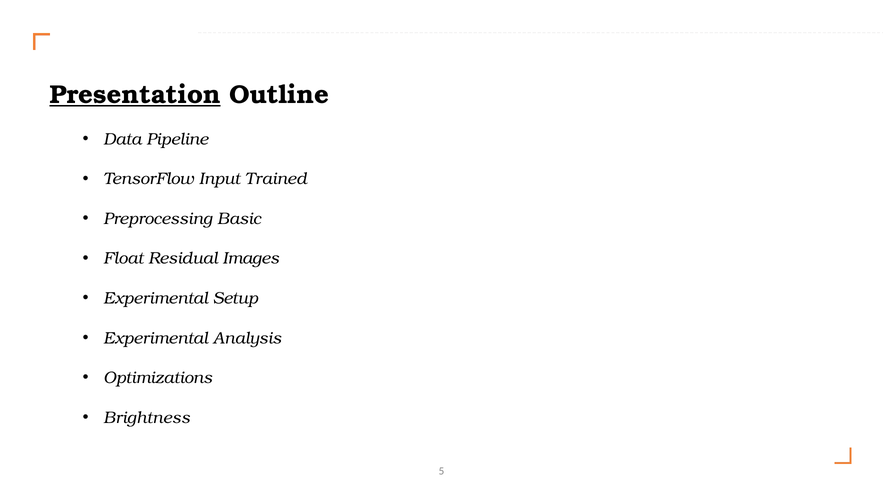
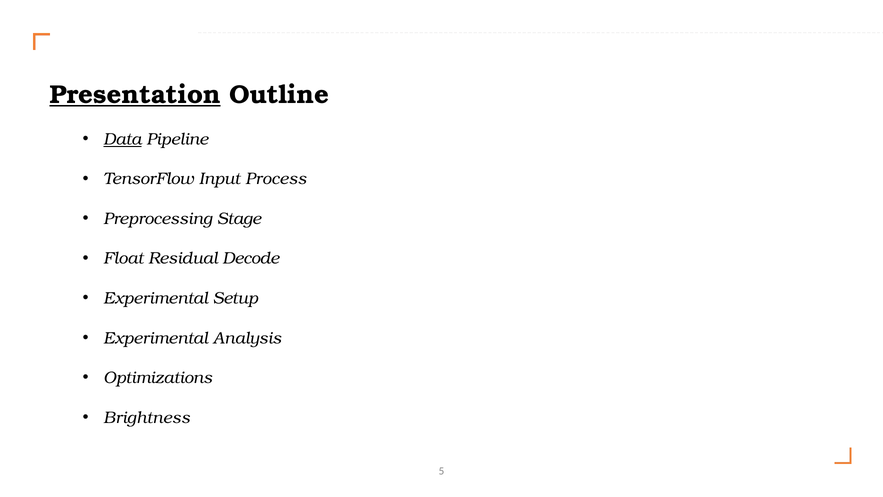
Data underline: none -> present
Trained: Trained -> Process
Basic: Basic -> Stage
Images: Images -> Decode
